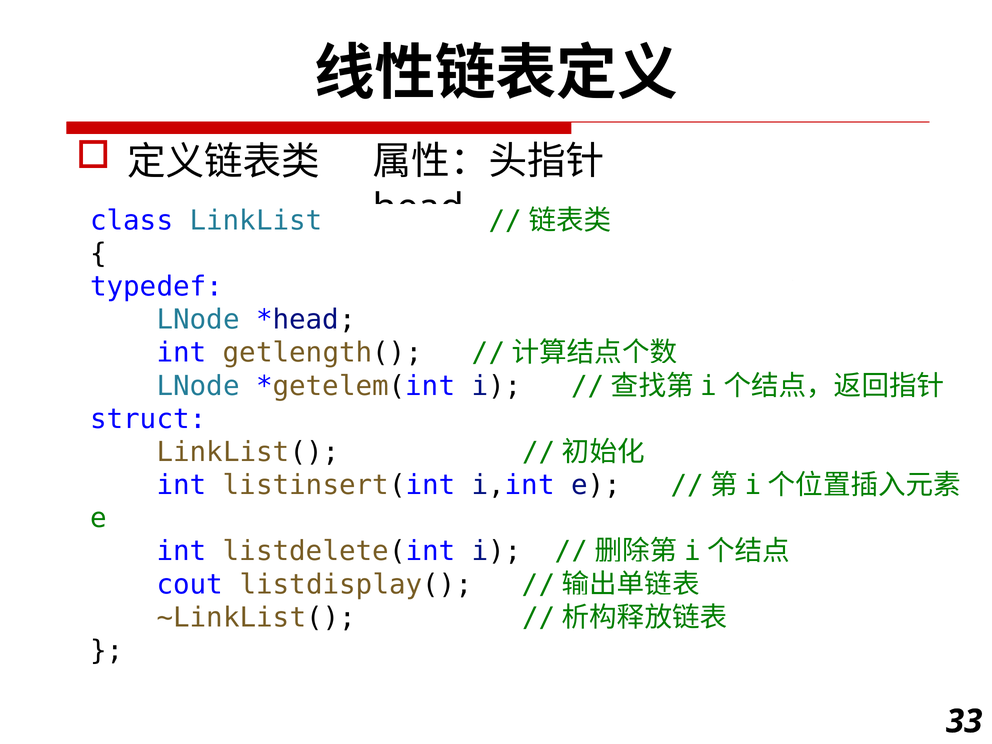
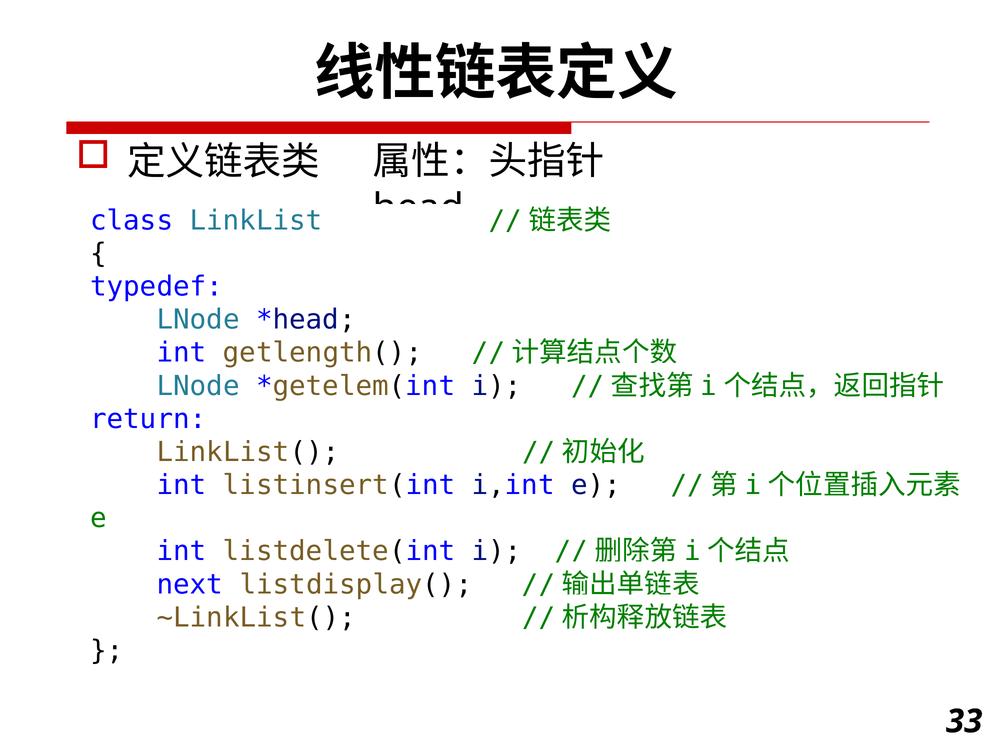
struct: struct -> return
cout: cout -> next
